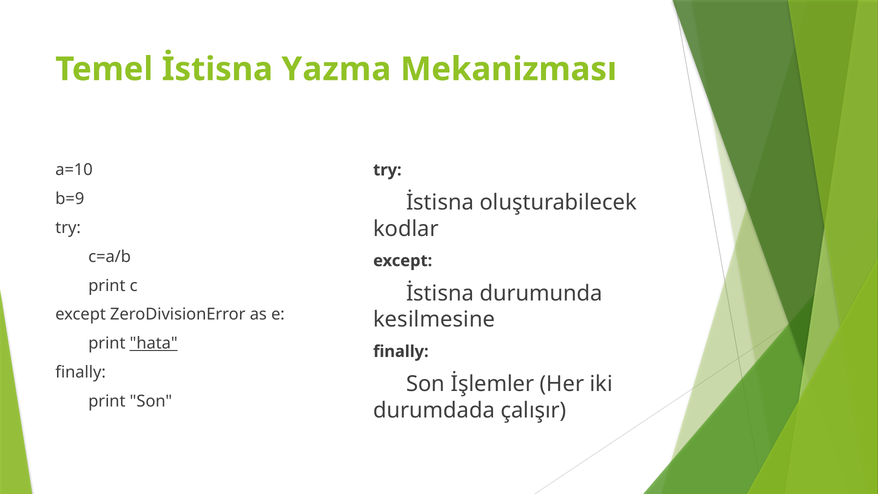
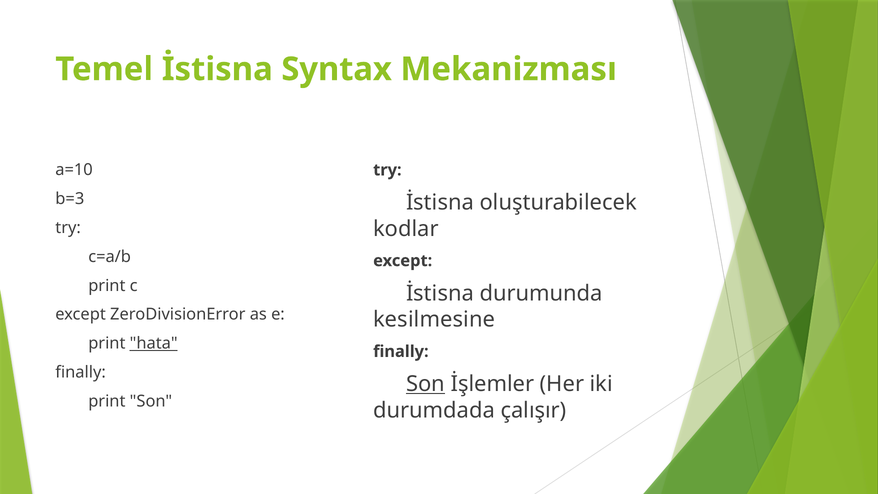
Yazma: Yazma -> Syntax
b=9: b=9 -> b=3
Son at (425, 384) underline: none -> present
